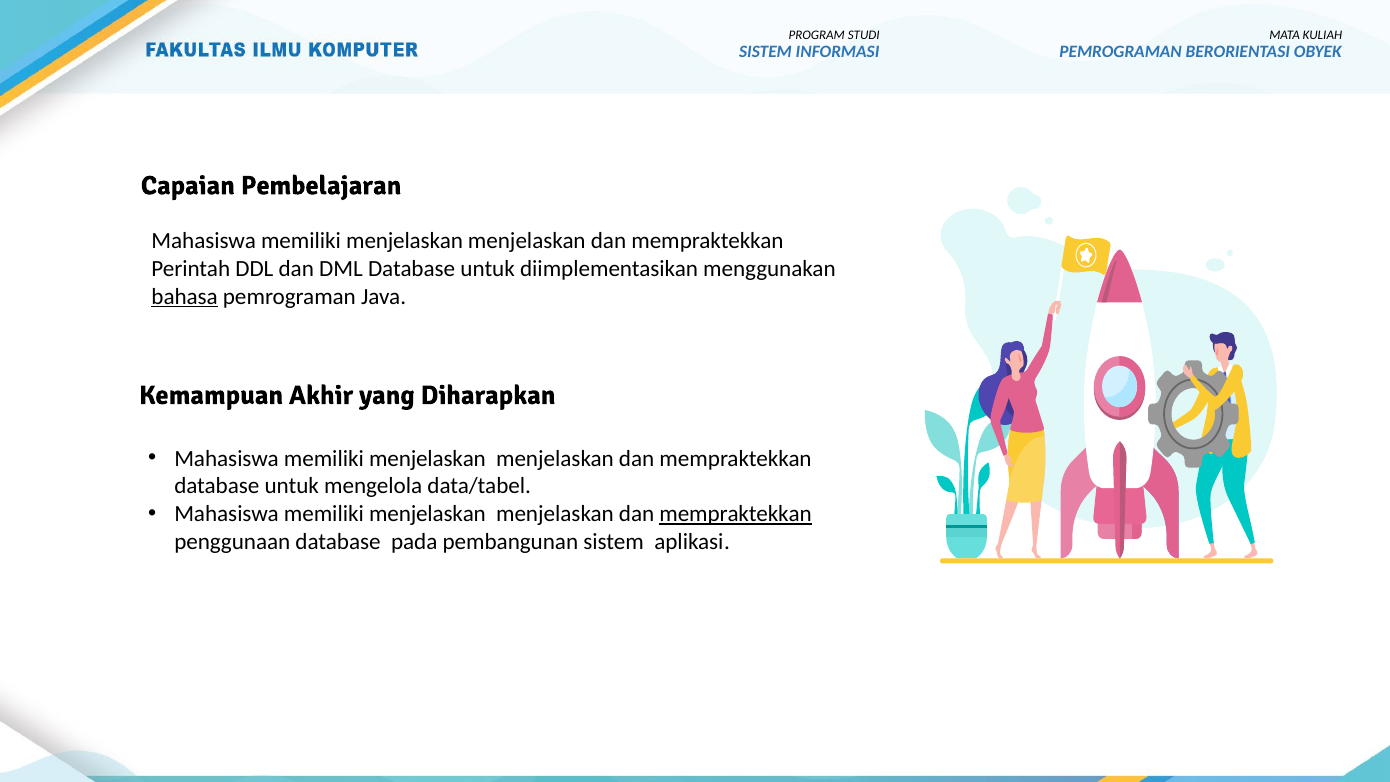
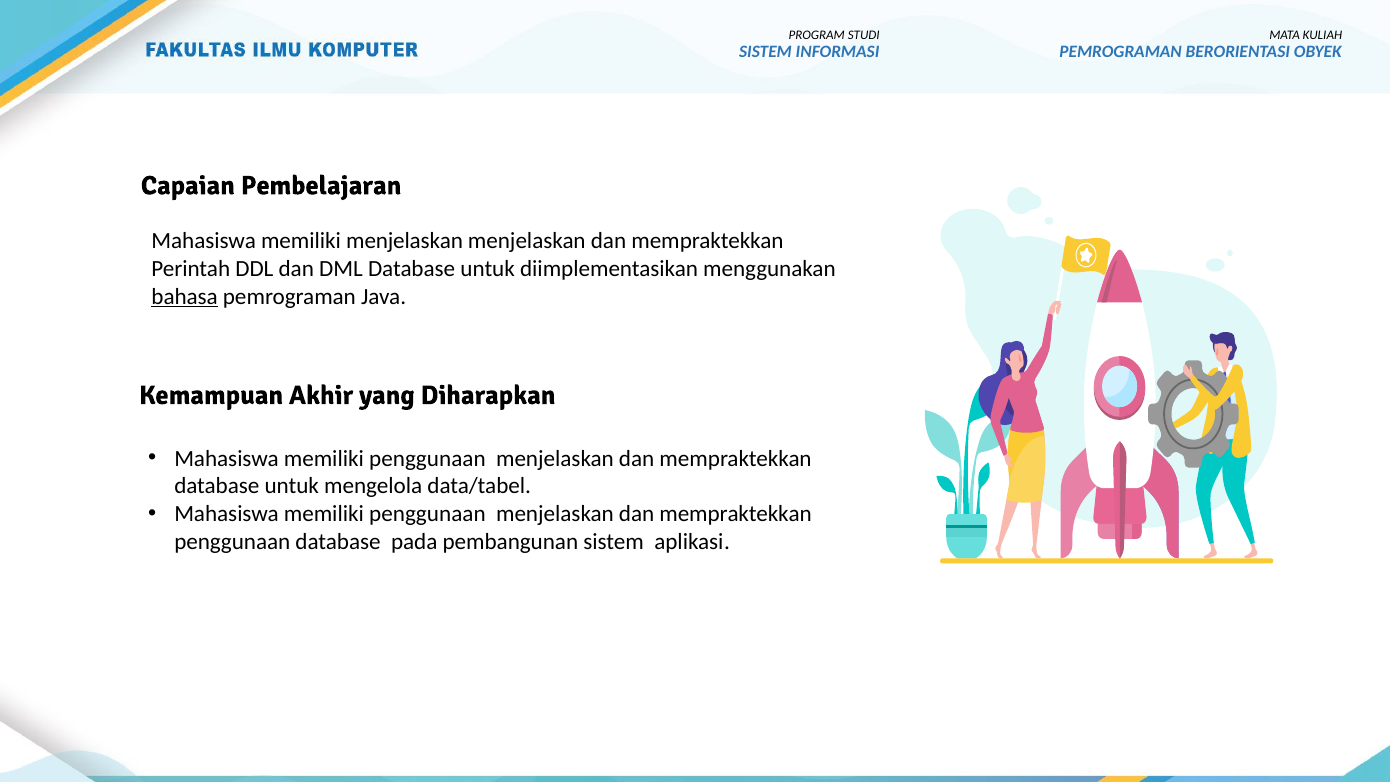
menjelaskan at (427, 459): menjelaskan -> penggunaan
menjelaskan at (427, 514): menjelaskan -> penggunaan
mempraktekkan at (736, 514) underline: present -> none
